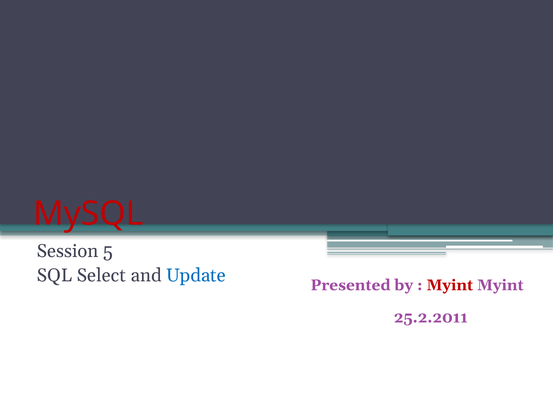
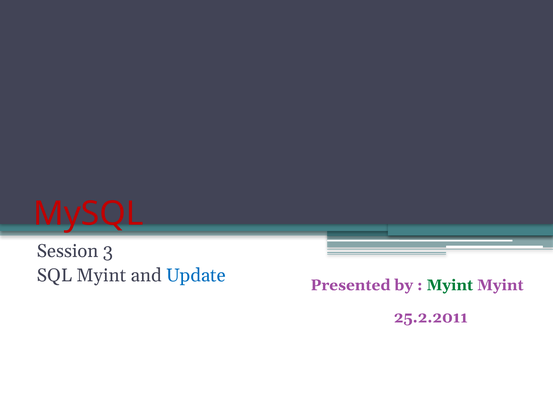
5: 5 -> 3
SQL Select: Select -> Myint
Myint at (450, 285) colour: red -> green
